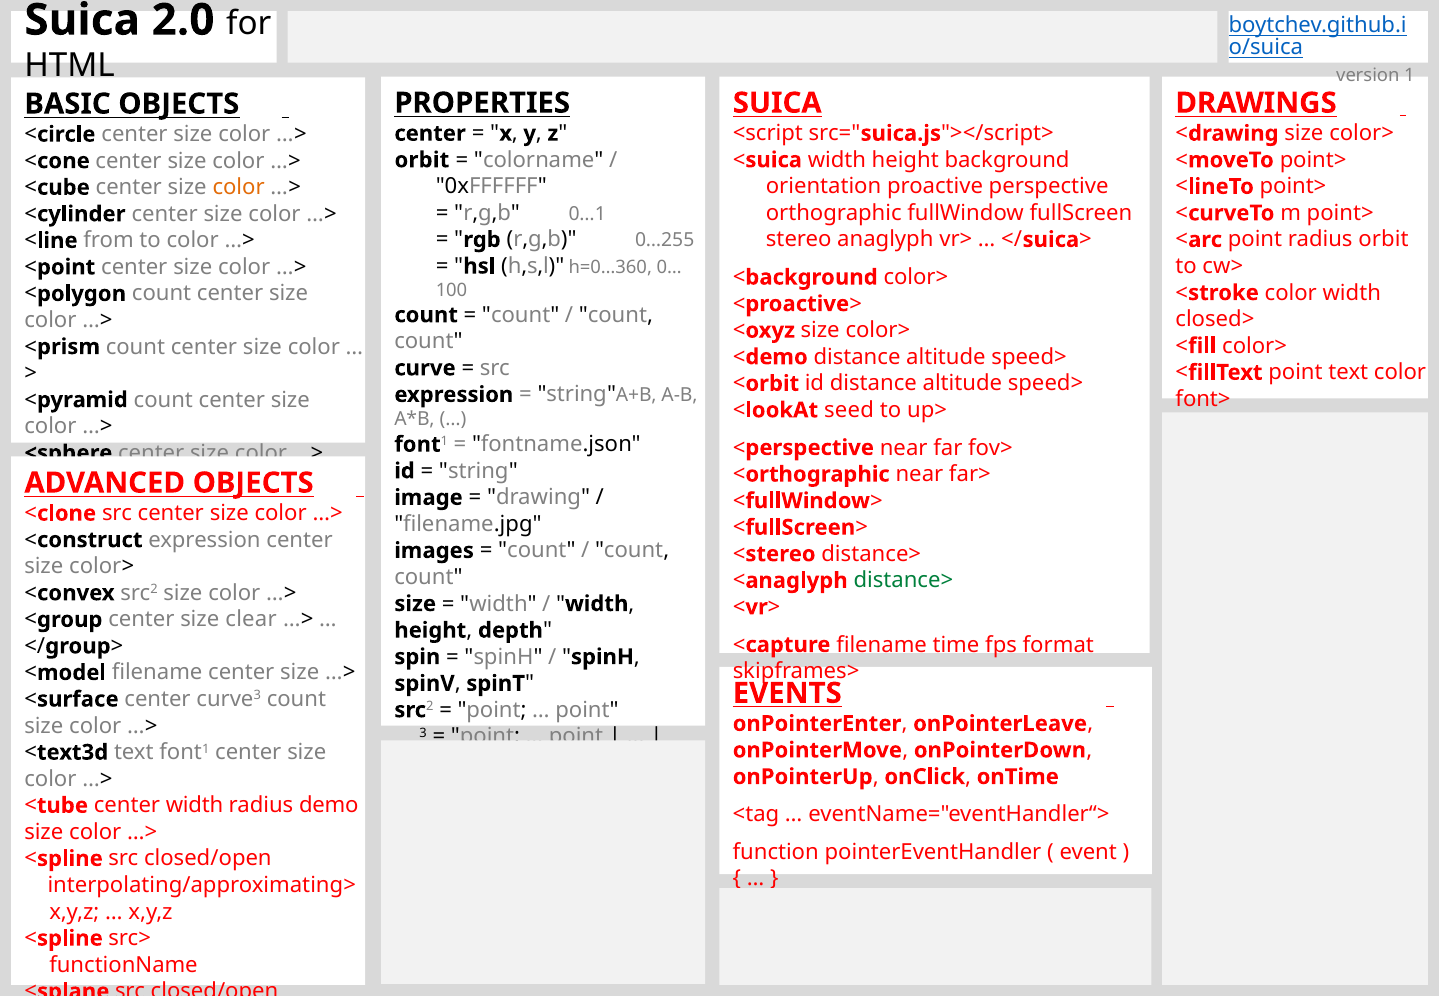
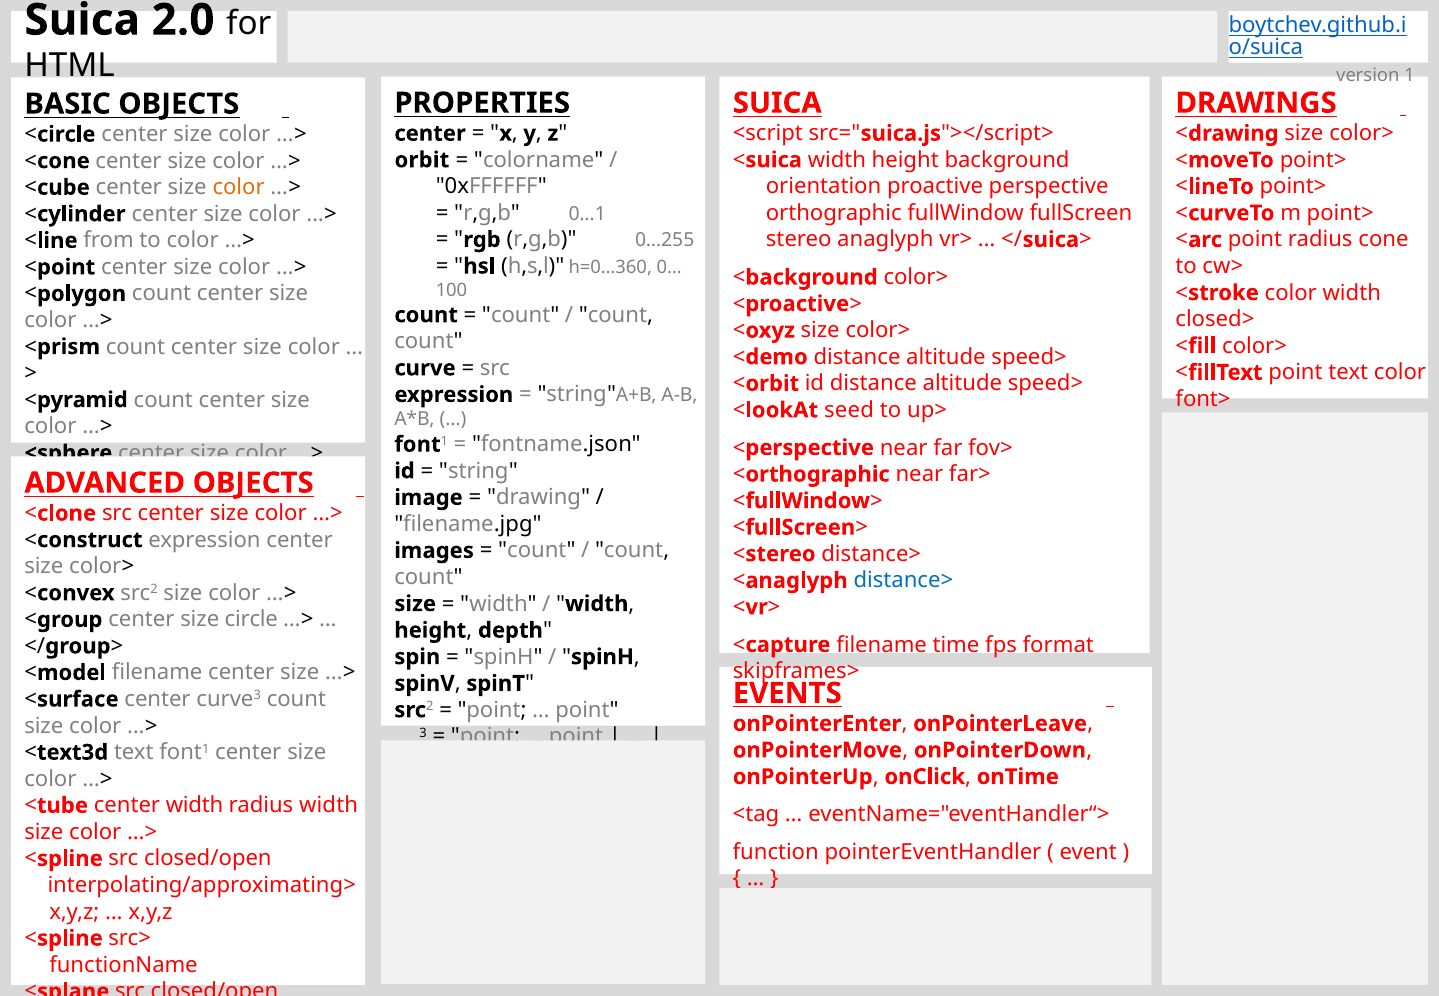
radius orbit: orbit -> cone
distance> at (903, 581) colour: green -> blue
clear: clear -> circle
radius demo: demo -> width
